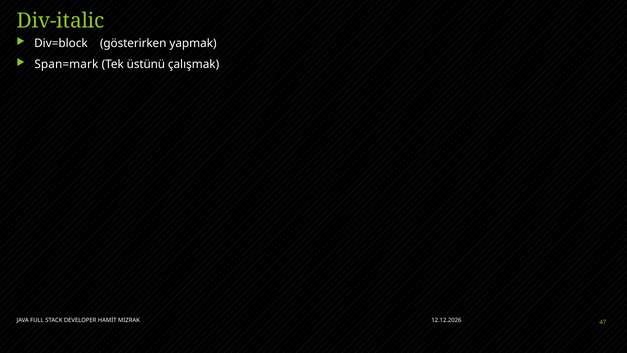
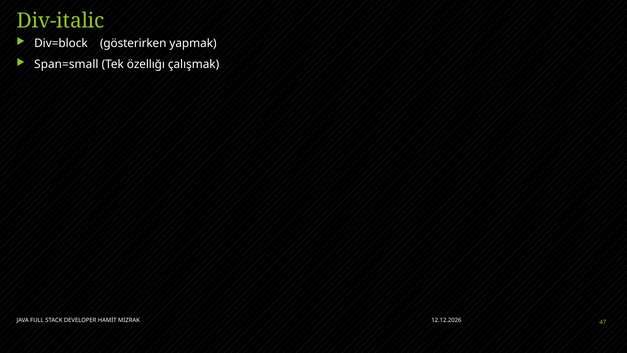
Span=mark: Span=mark -> Span=small
üstünü: üstünü -> özellığı
